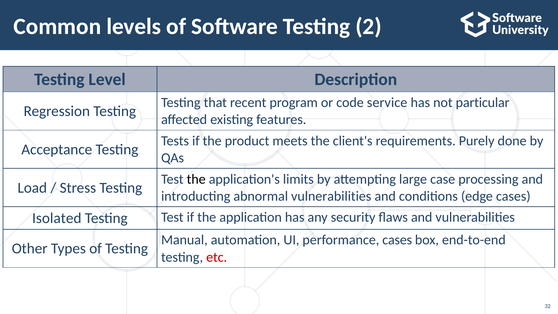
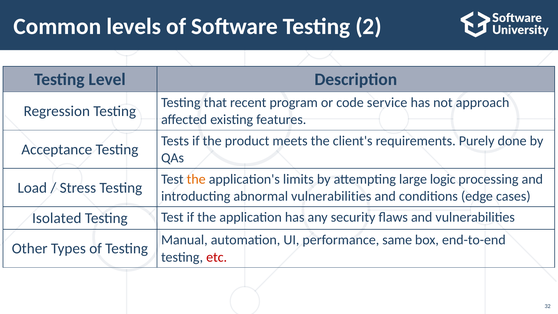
particular: particular -> approach
the at (196, 179) colour: black -> orange
case: case -> logic
performance cases: cases -> same
